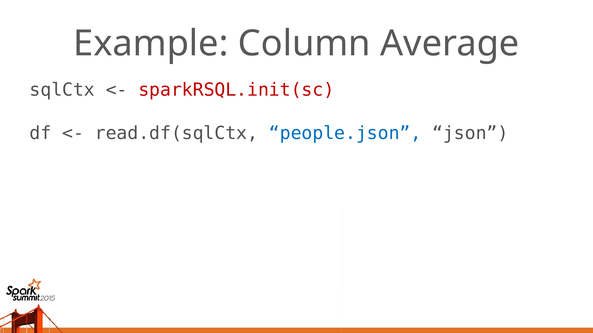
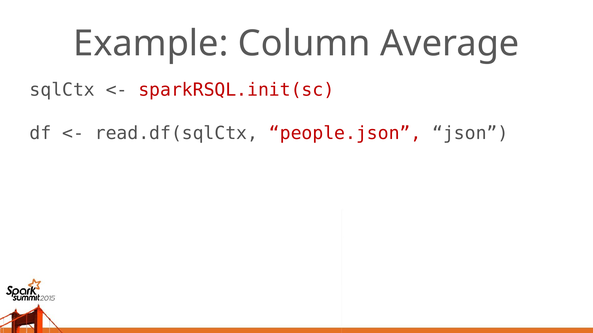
people.json colour: blue -> red
